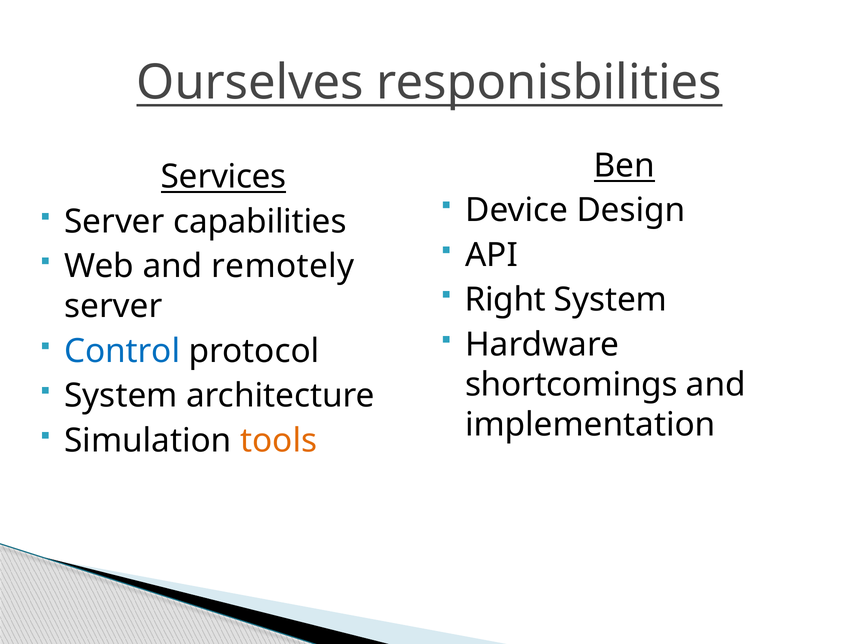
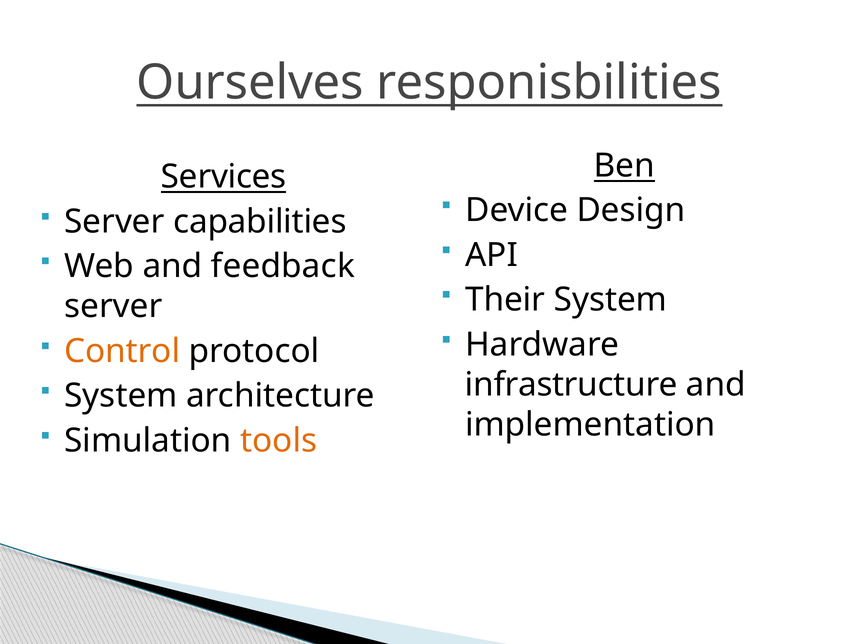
remotely: remotely -> feedback
Right: Right -> Their
Control colour: blue -> orange
shortcomings: shortcomings -> infrastructure
